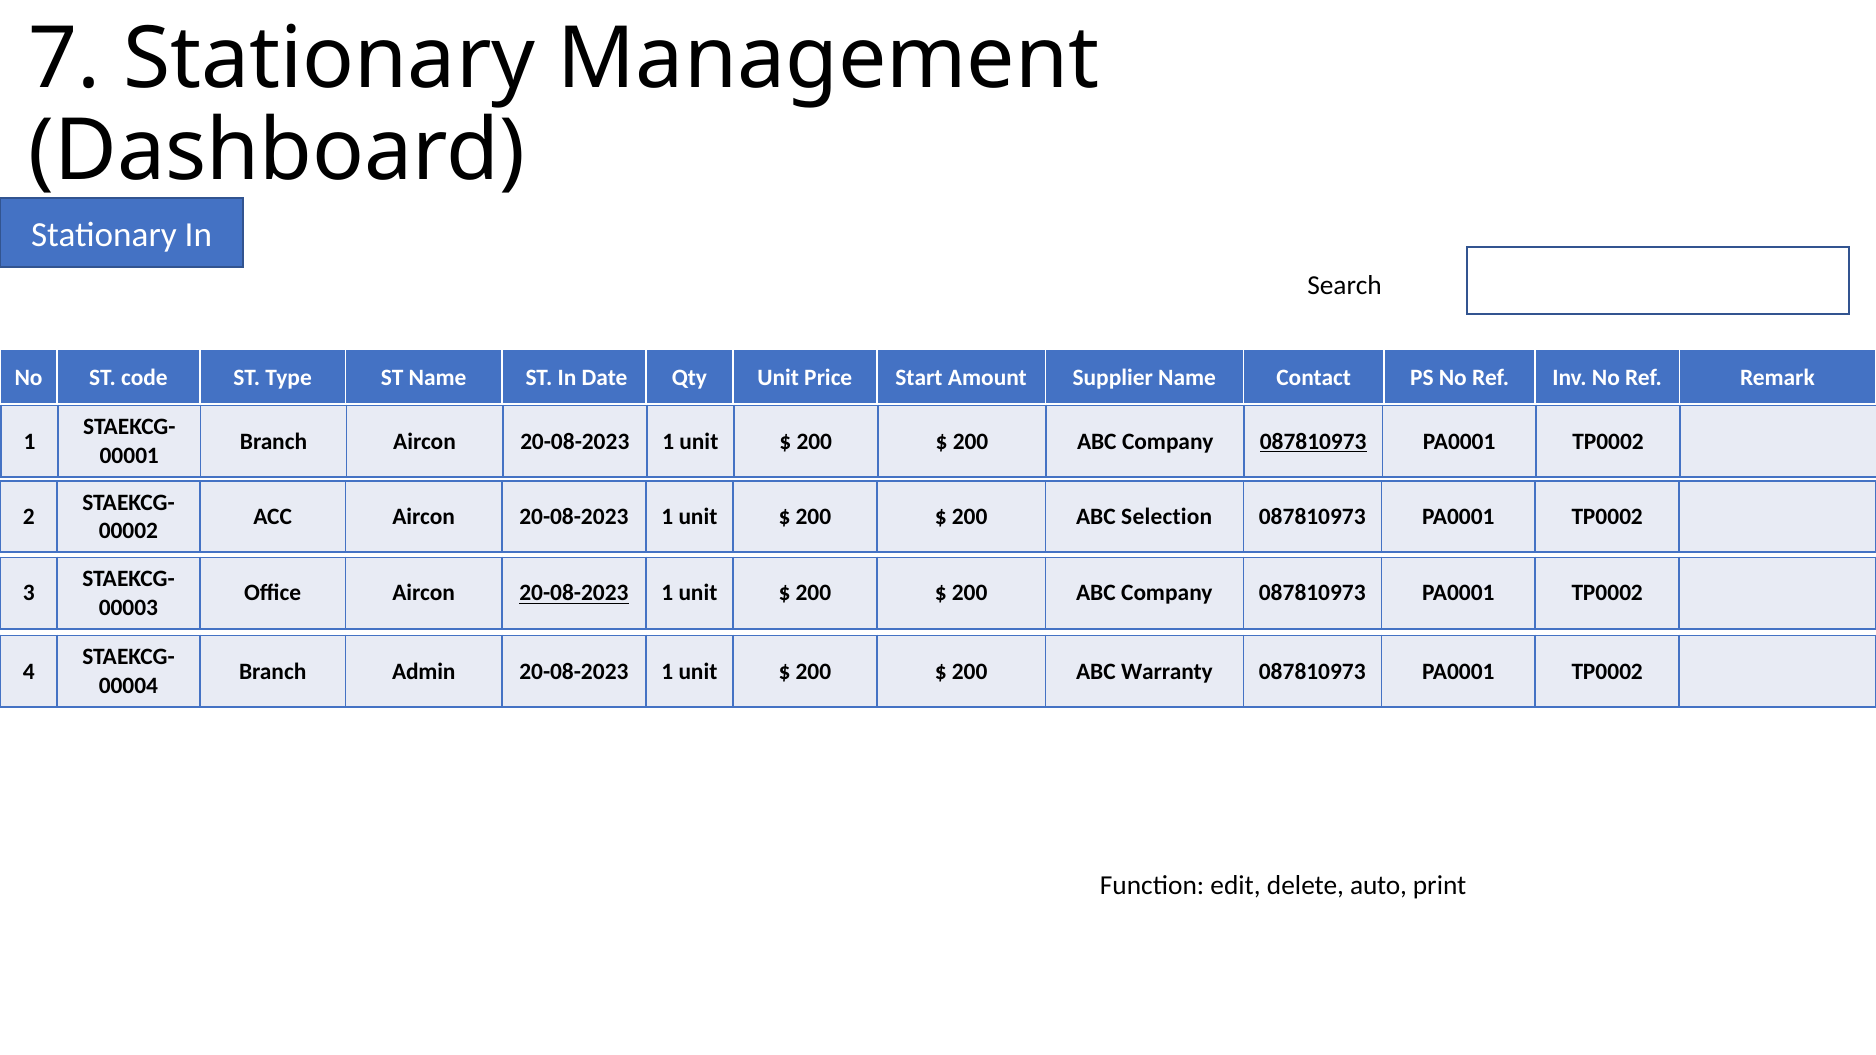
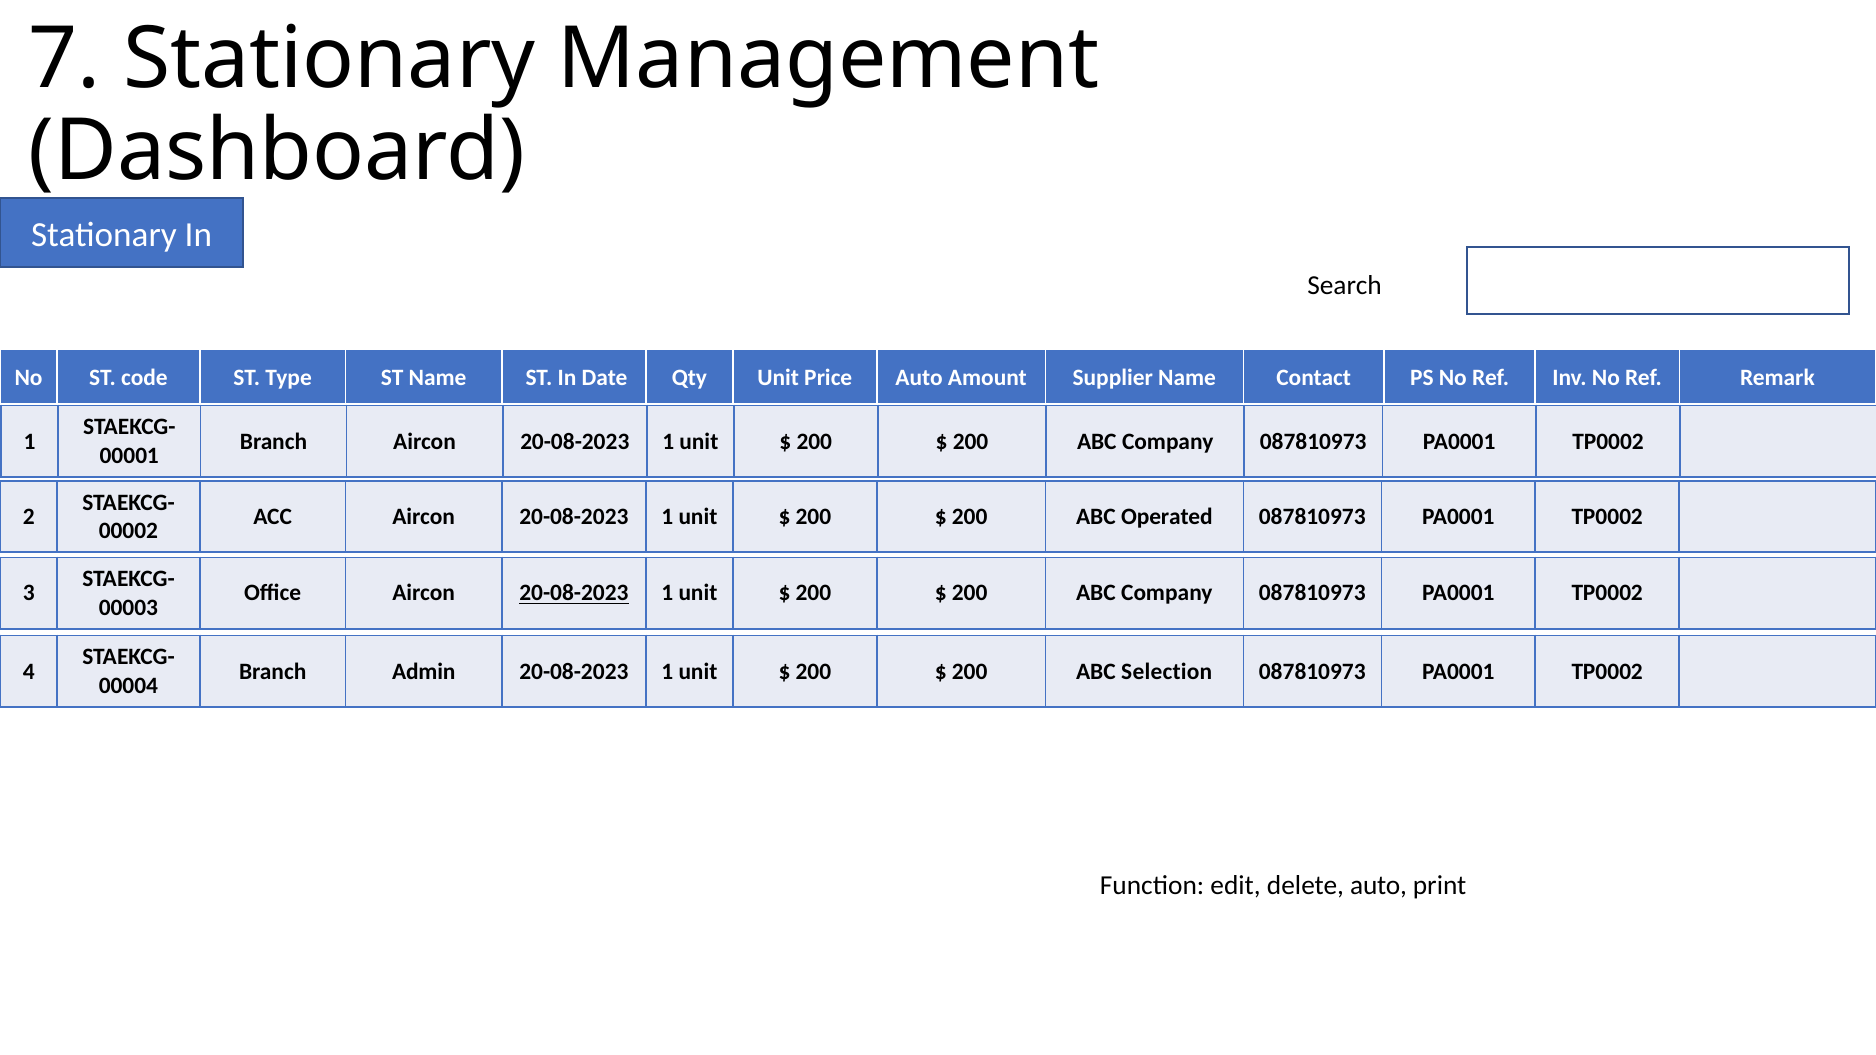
Price Start: Start -> Auto
087810973 at (1313, 441) underline: present -> none
Selection: Selection -> Operated
Warranty: Warranty -> Selection
